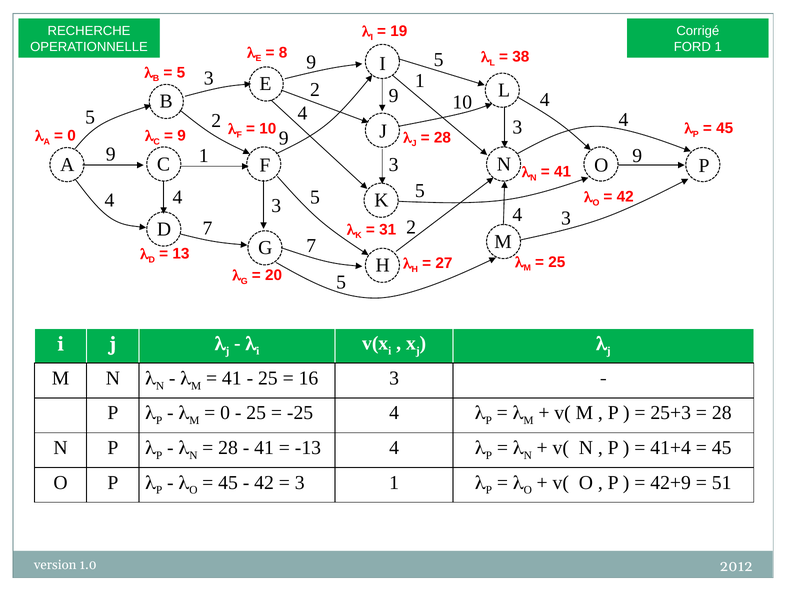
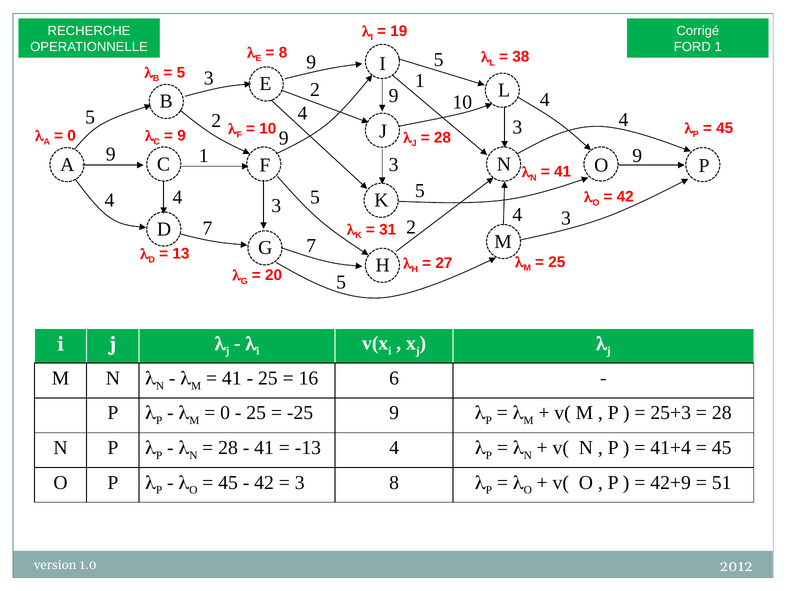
16 3: 3 -> 6
-25 4: 4 -> 9
3 1: 1 -> 8
